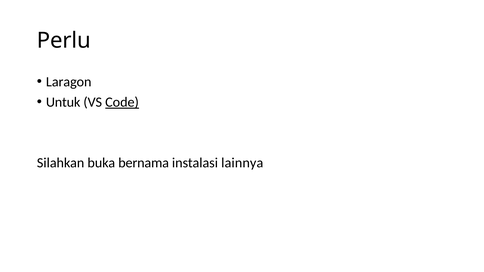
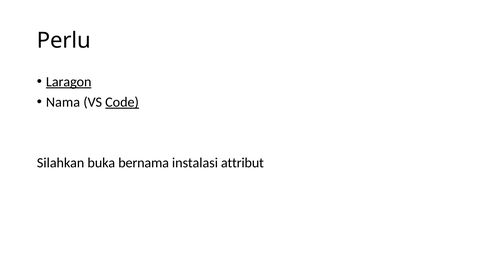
Laragon underline: none -> present
Untuk: Untuk -> Nama
lainnya: lainnya -> attribut
